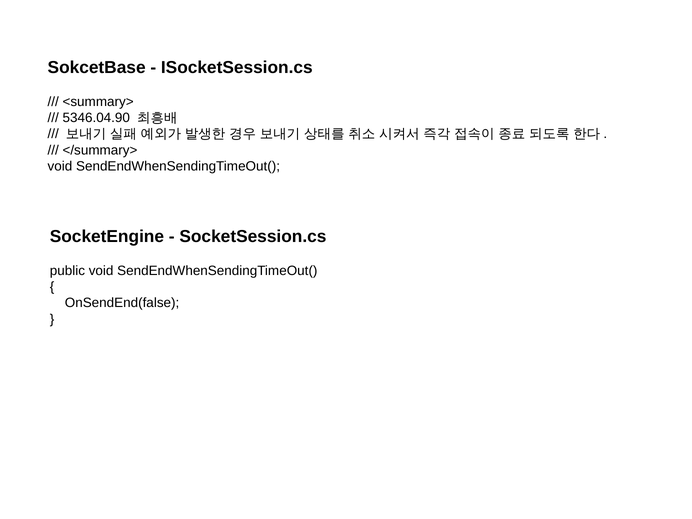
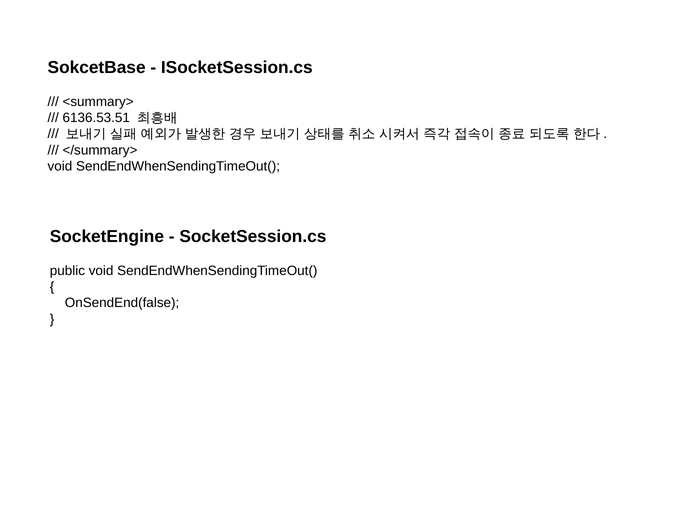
5346.04.90: 5346.04.90 -> 6136.53.51
